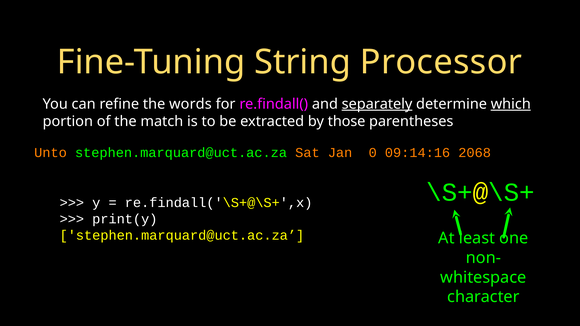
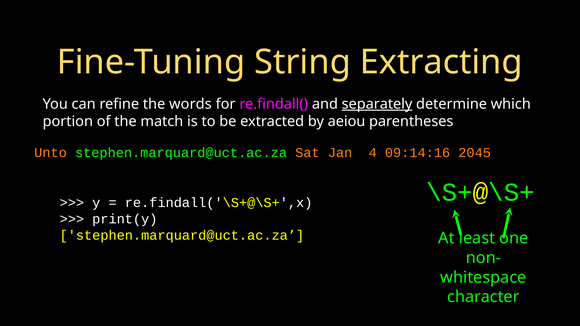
Processor: Processor -> Extracting
which underline: present -> none
those: those -> aeiou
0: 0 -> 4
2068: 2068 -> 2045
